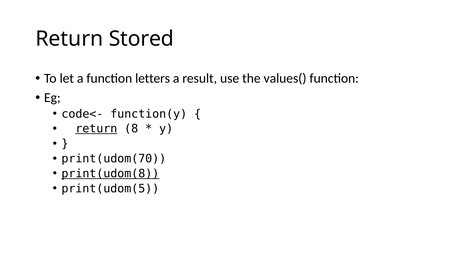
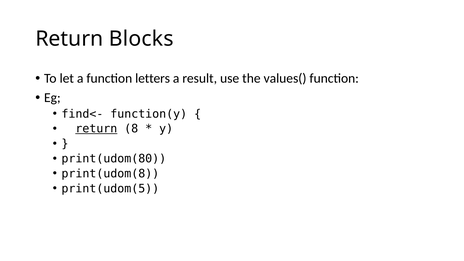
Stored: Stored -> Blocks
code<-: code<- -> find<-
print(udom(70: print(udom(70 -> print(udom(80
print(udom(8 underline: present -> none
